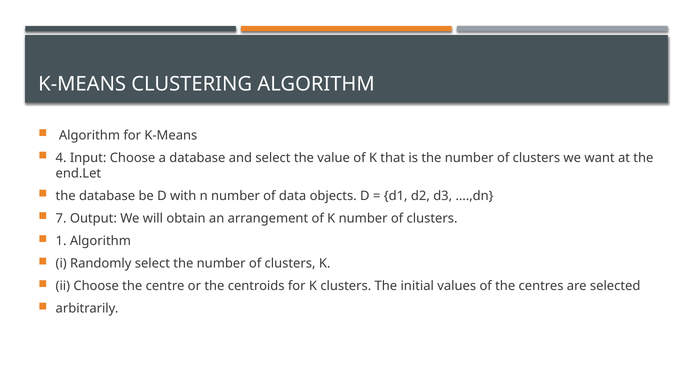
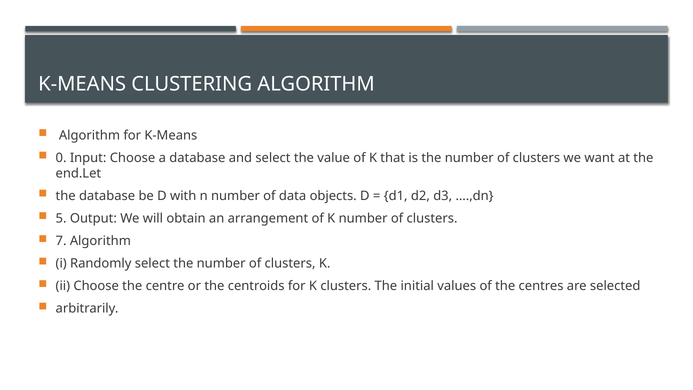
4: 4 -> 0
7: 7 -> 5
1: 1 -> 7
